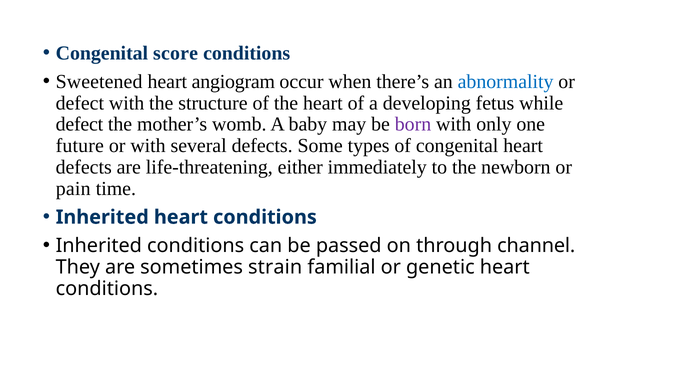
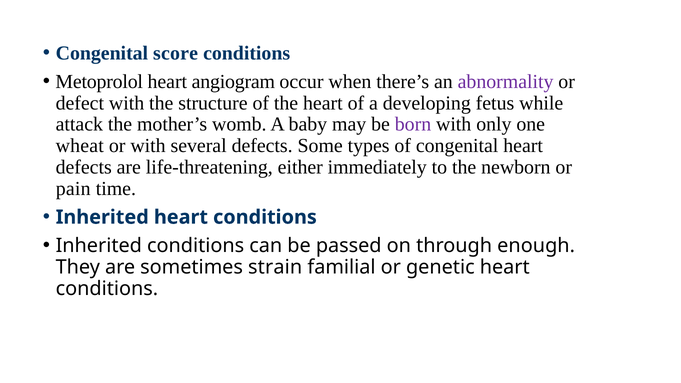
Sweetened: Sweetened -> Metoprolol
abnormality colour: blue -> purple
defect at (79, 124): defect -> attack
future: future -> wheat
channel: channel -> enough
